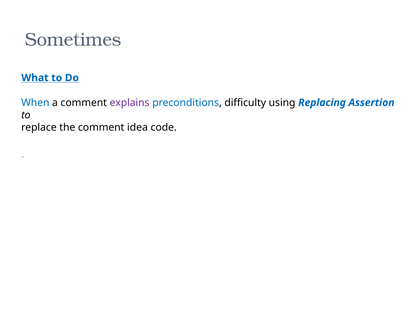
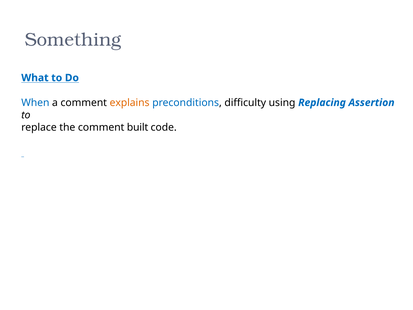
Sometimes: Sometimes -> Something
explains colour: purple -> orange
idea: idea -> built
